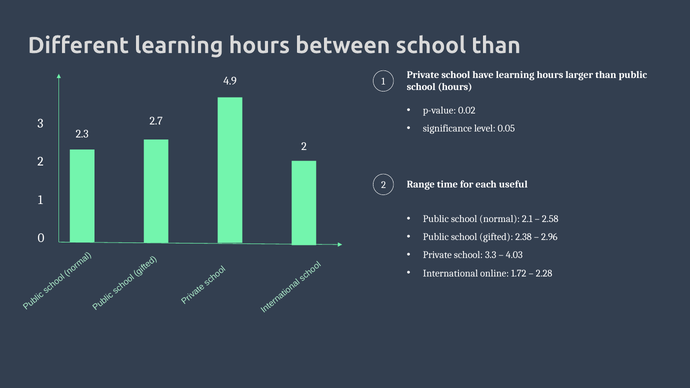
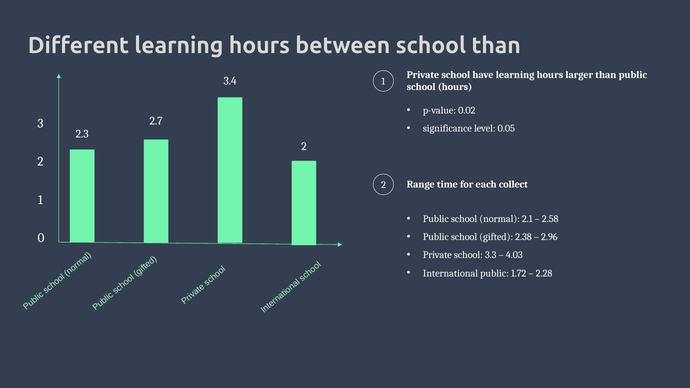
4.9: 4.9 -> 3.4
useful: useful -> collect
International online: online -> public
